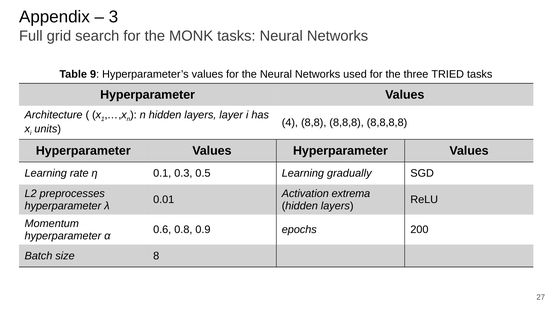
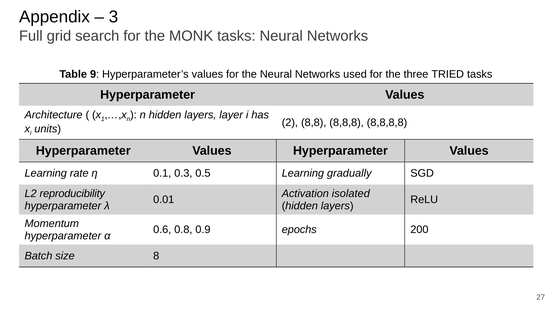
4: 4 -> 2
preprocesses: preprocesses -> reproducibility
extrema: extrema -> isolated
